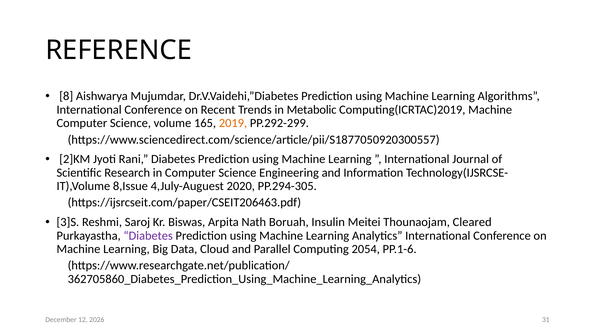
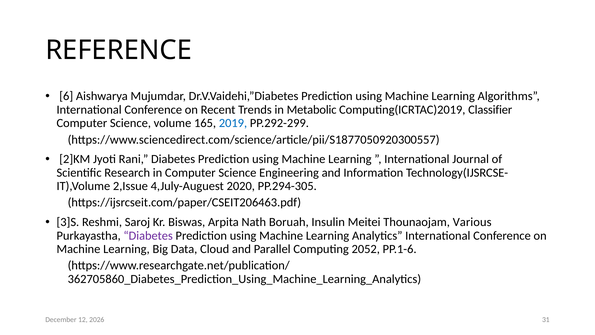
8: 8 -> 6
Computing(ICRTAC)2019 Machine: Machine -> Classifier
2019 colour: orange -> blue
8,Issue: 8,Issue -> 2,Issue
Cleared: Cleared -> Various
2054: 2054 -> 2052
